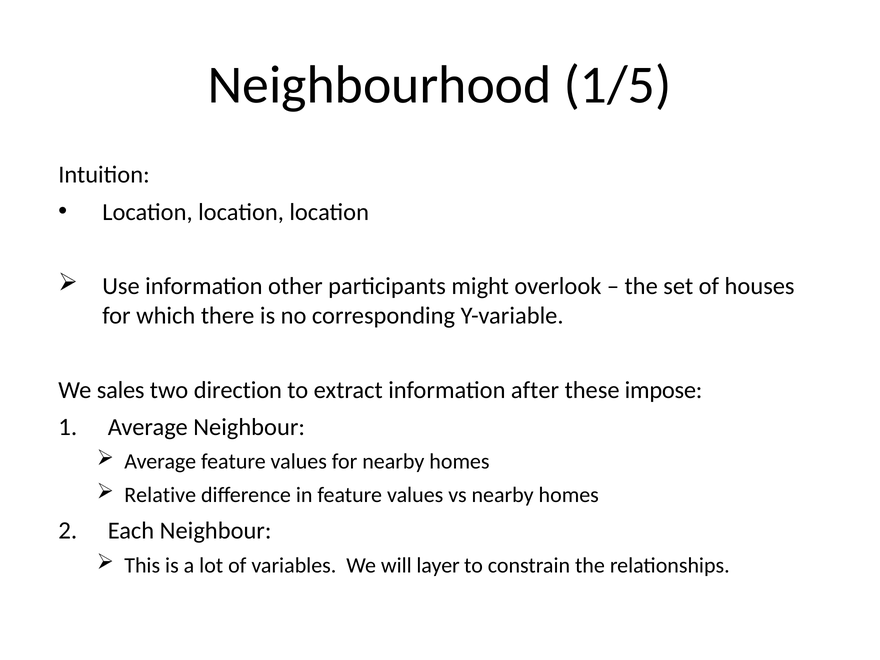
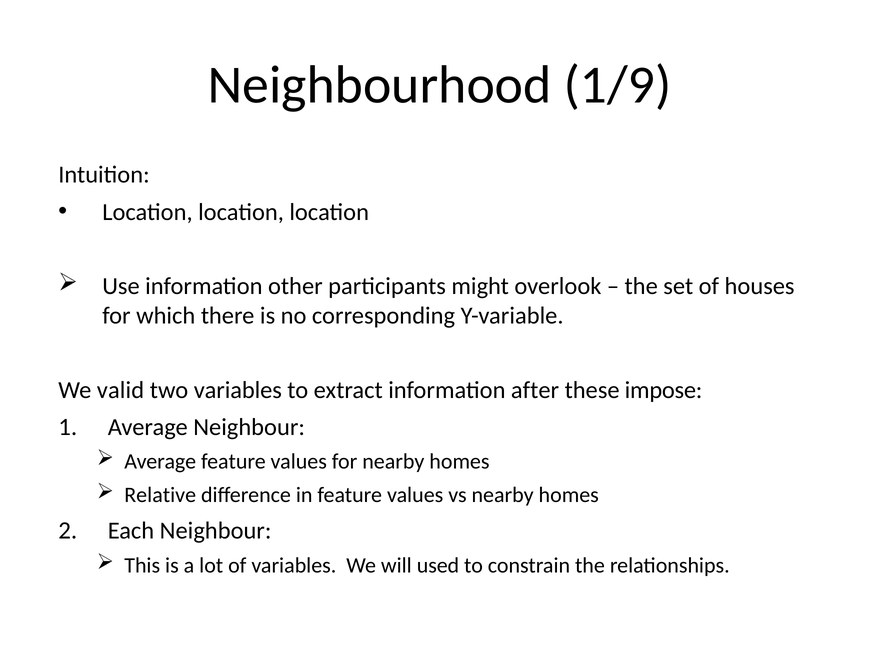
1/5: 1/5 -> 1/9
sales: sales -> valid
two direction: direction -> variables
layer: layer -> used
